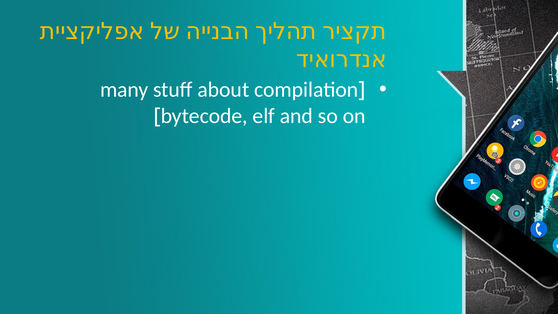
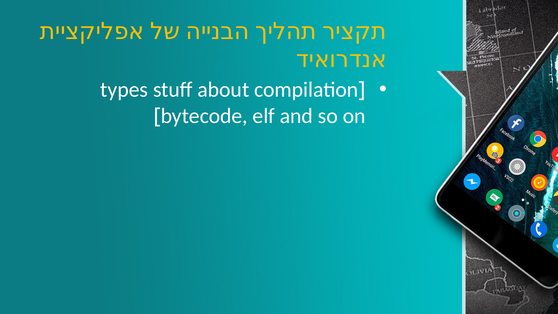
many: many -> types
